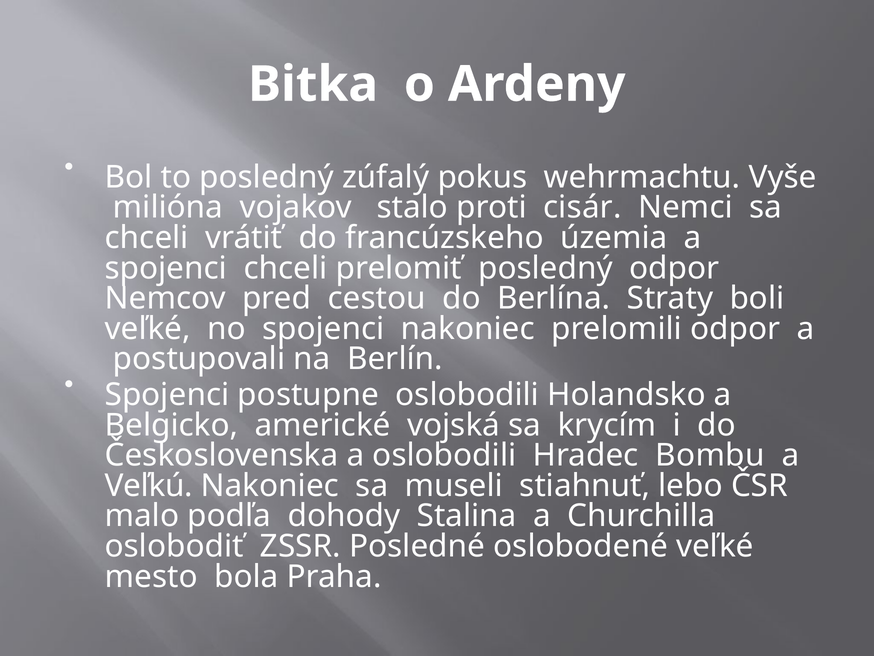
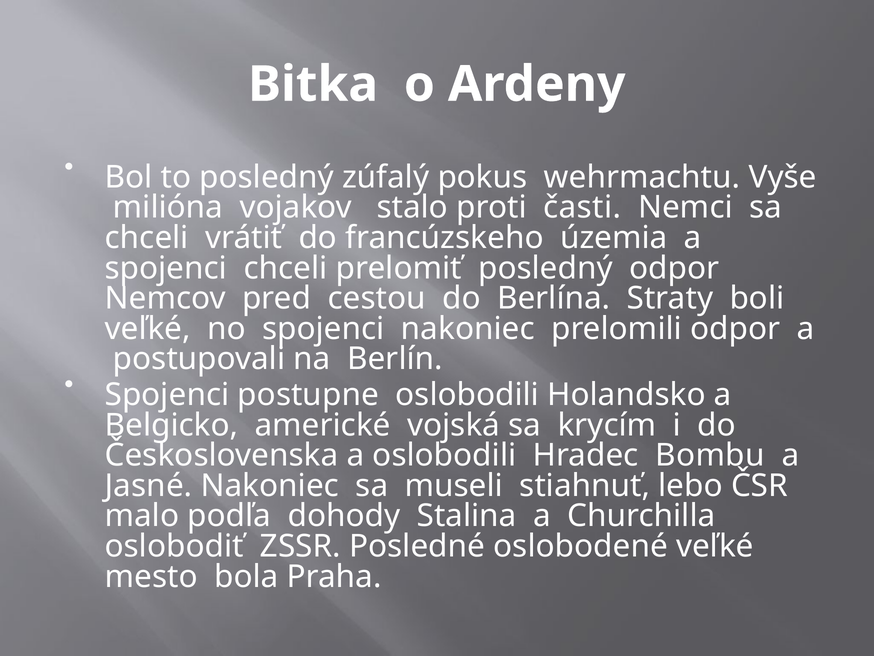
cisár: cisár -> časti
Veľkú: Veľkú -> Jasné
